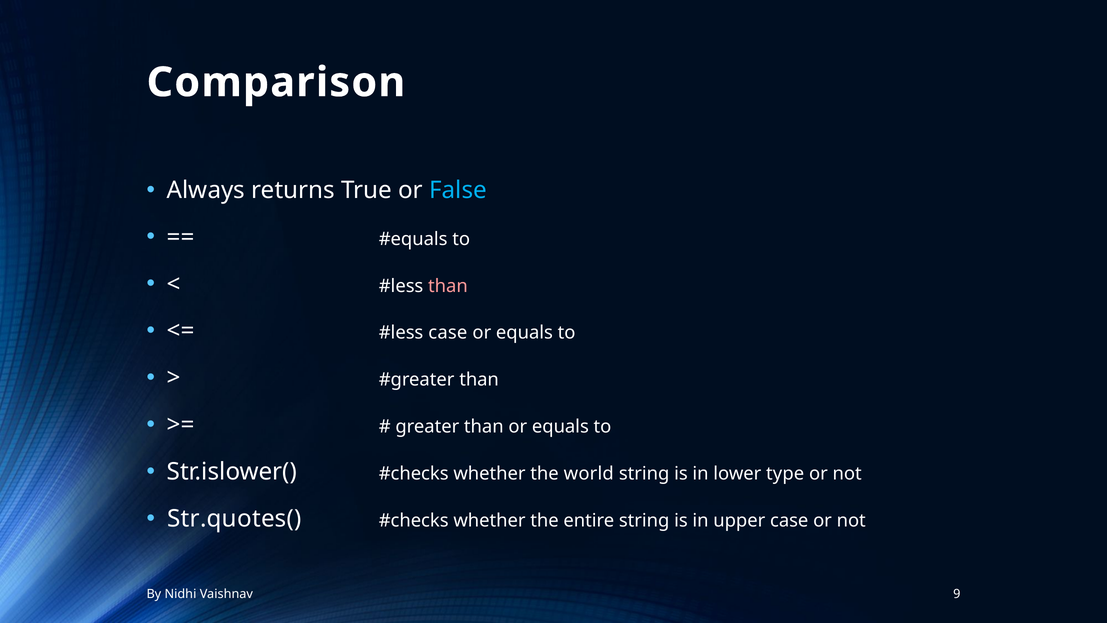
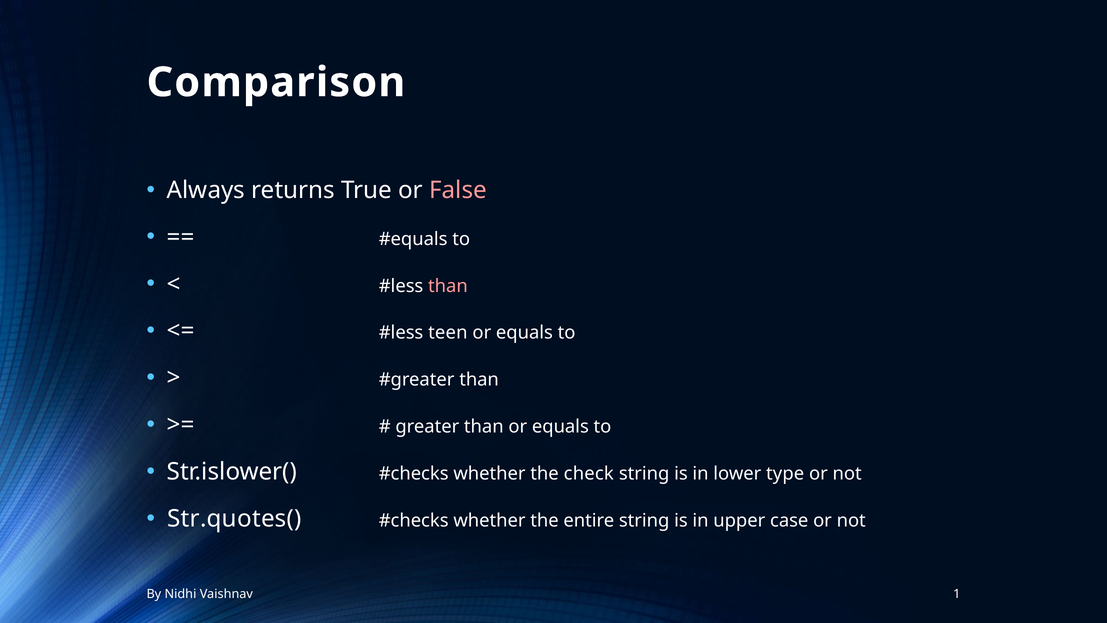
False colour: light blue -> pink
case at (448, 333): case -> teen
world: world -> check
9: 9 -> 1
